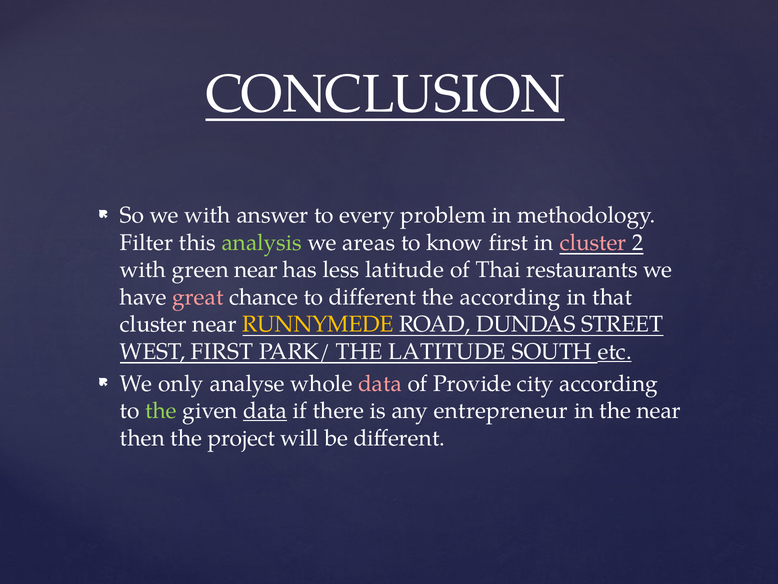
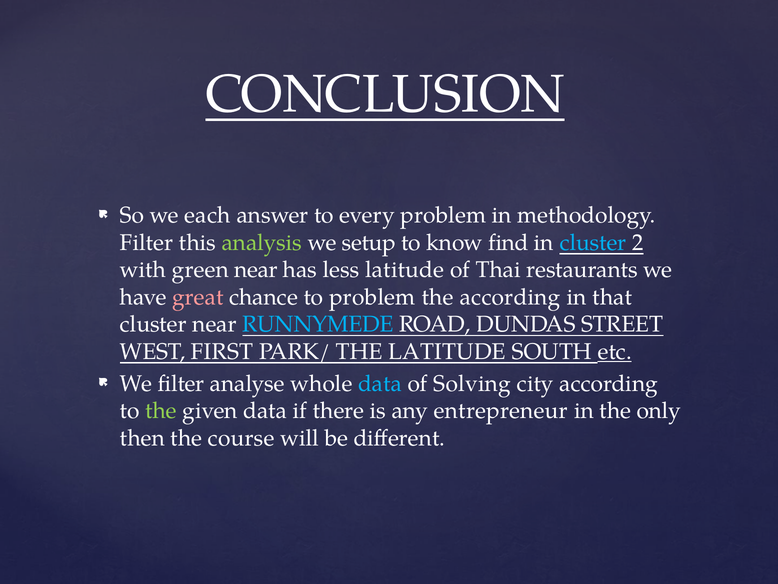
we with: with -> each
areas: areas -> setup
know first: first -> find
cluster at (593, 243) colour: pink -> light blue
to different: different -> problem
RUNNYMEDE colour: yellow -> light blue
We only: only -> filter
data at (380, 383) colour: pink -> light blue
Provide: Provide -> Solving
data at (265, 410) underline: present -> none
the near: near -> only
project: project -> course
